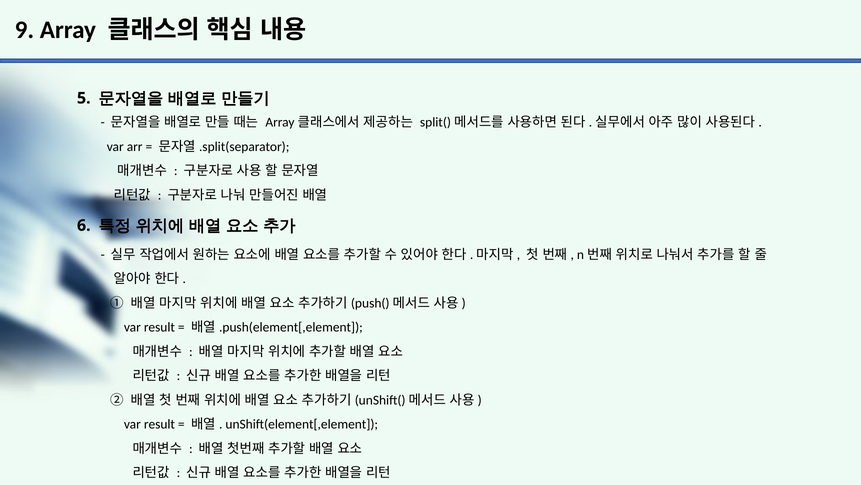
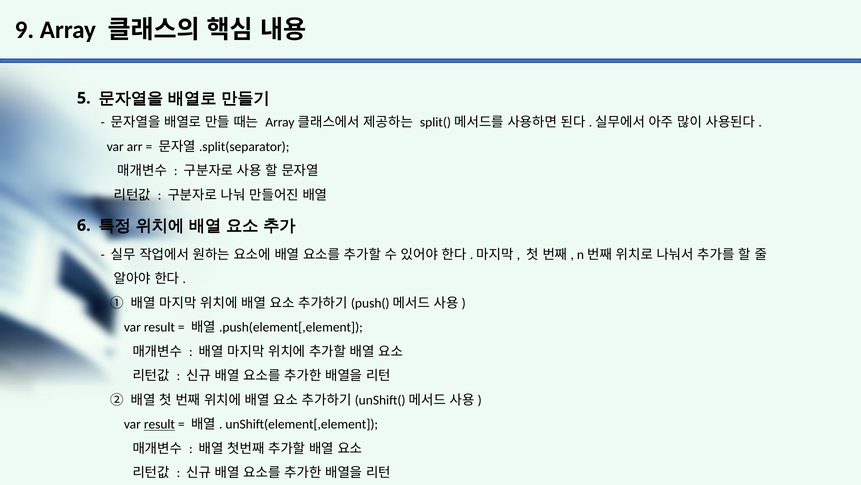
result at (159, 424) underline: none -> present
